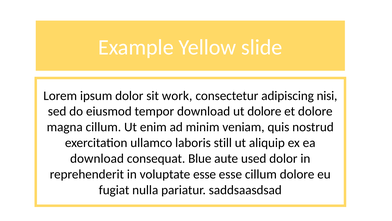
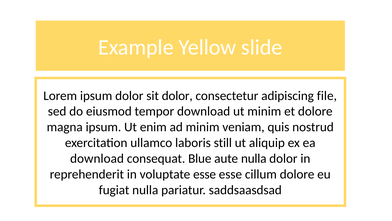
sit work: work -> dolor
nisi: nisi -> file
ut dolore: dolore -> minim
magna cillum: cillum -> ipsum
aute used: used -> nulla
